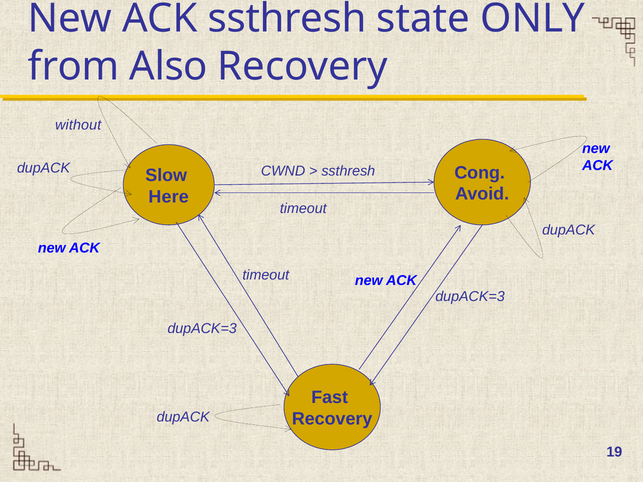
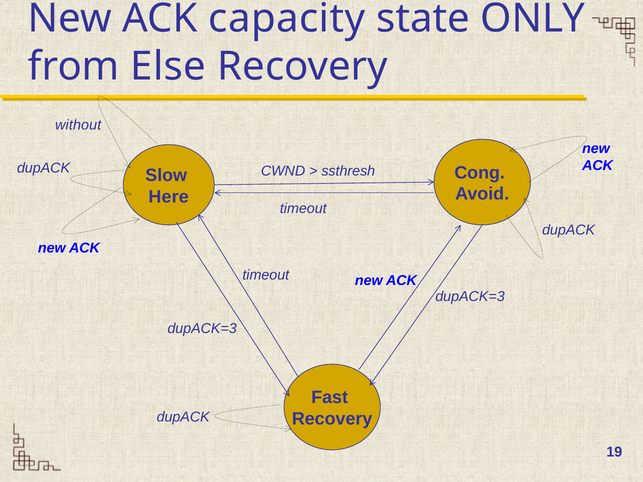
ACK ssthresh: ssthresh -> capacity
Also: Also -> Else
